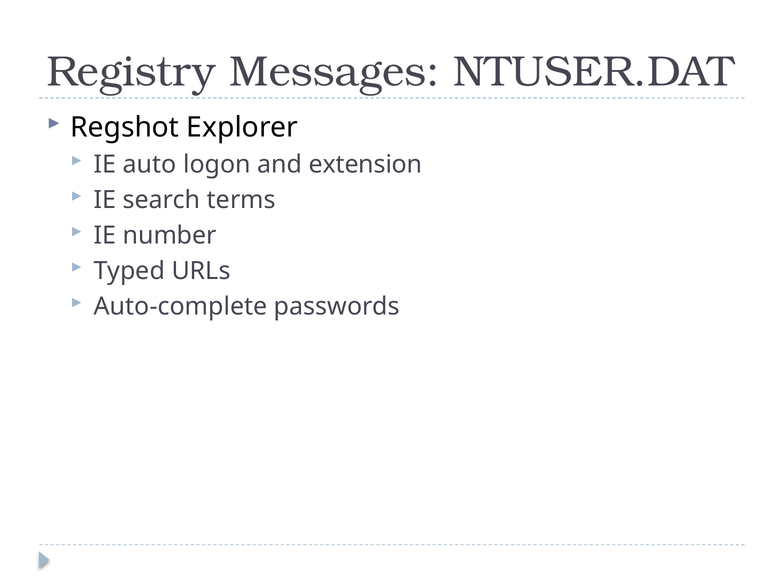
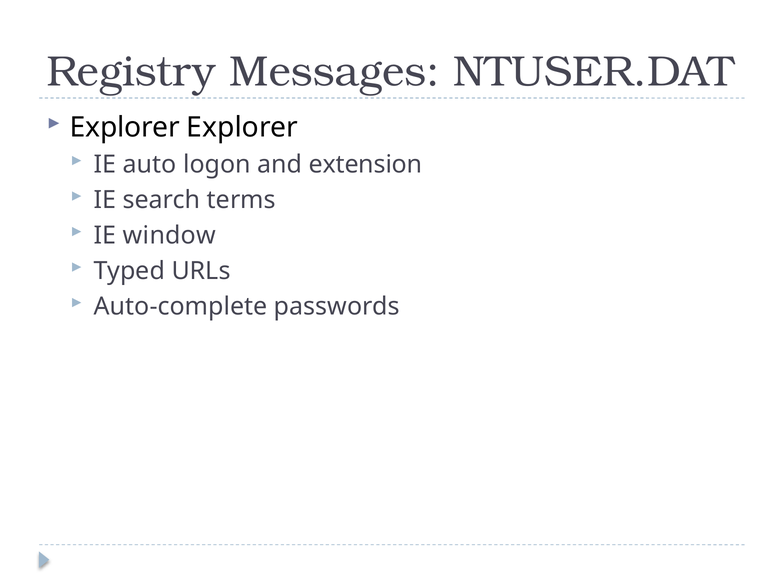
Regshot at (125, 127): Regshot -> Explorer
number: number -> window
